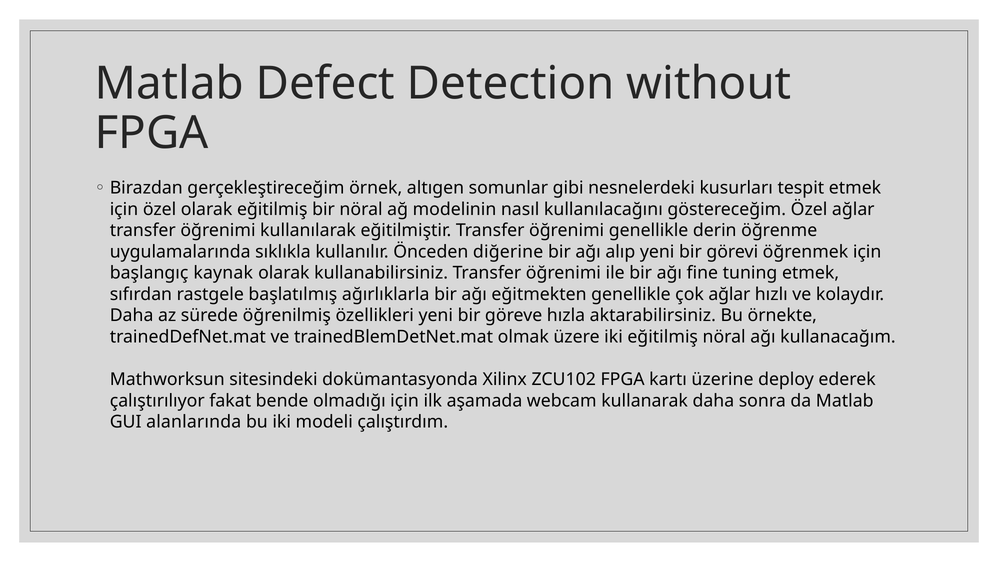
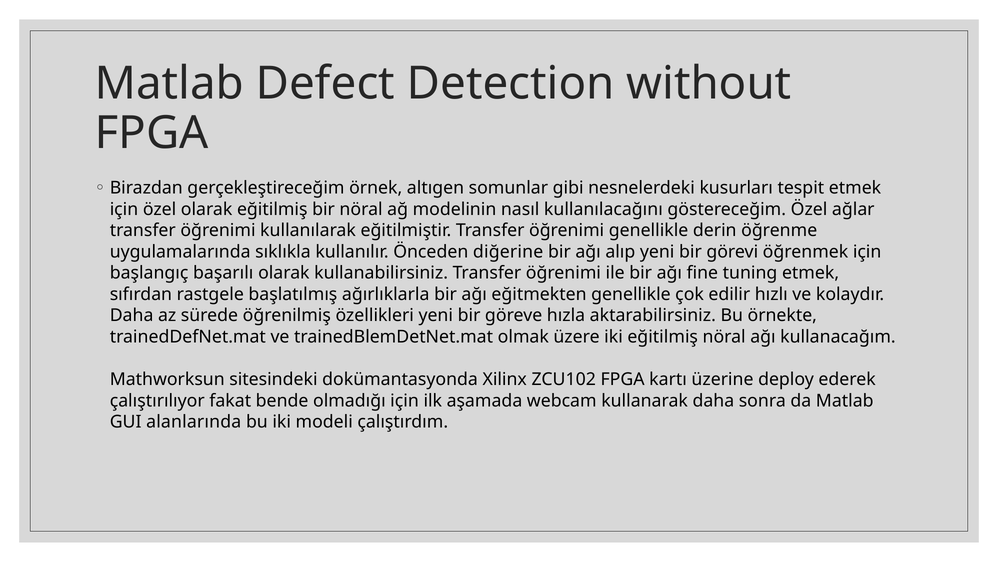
kaynak: kaynak -> başarılı
çok ağlar: ağlar -> edilir
